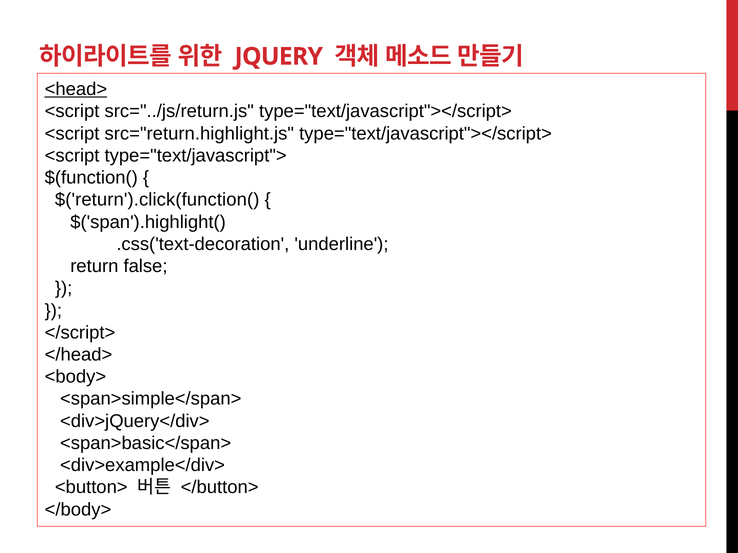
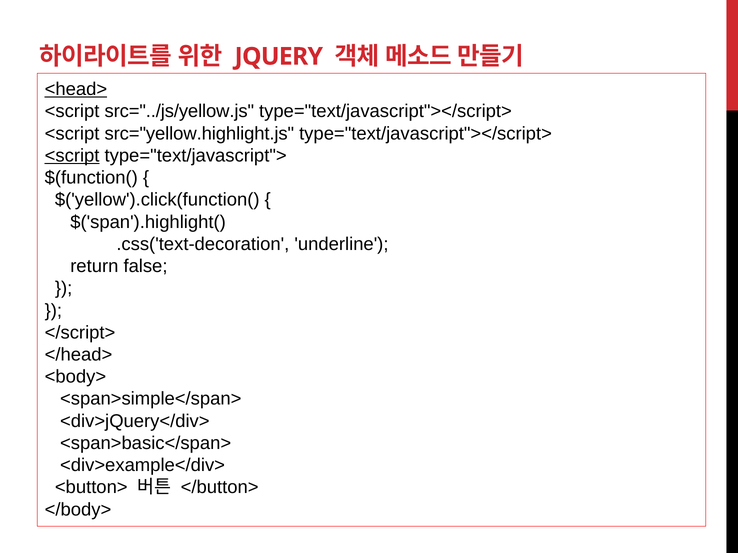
src="../js/return.js: src="../js/return.js -> src="../js/yellow.js
src="return.highlight.js: src="return.highlight.js -> src="yellow.highlight.js
<script at (72, 156) underline: none -> present
$('return').click(function(: $('return').click(function( -> $('yellow').click(function(
